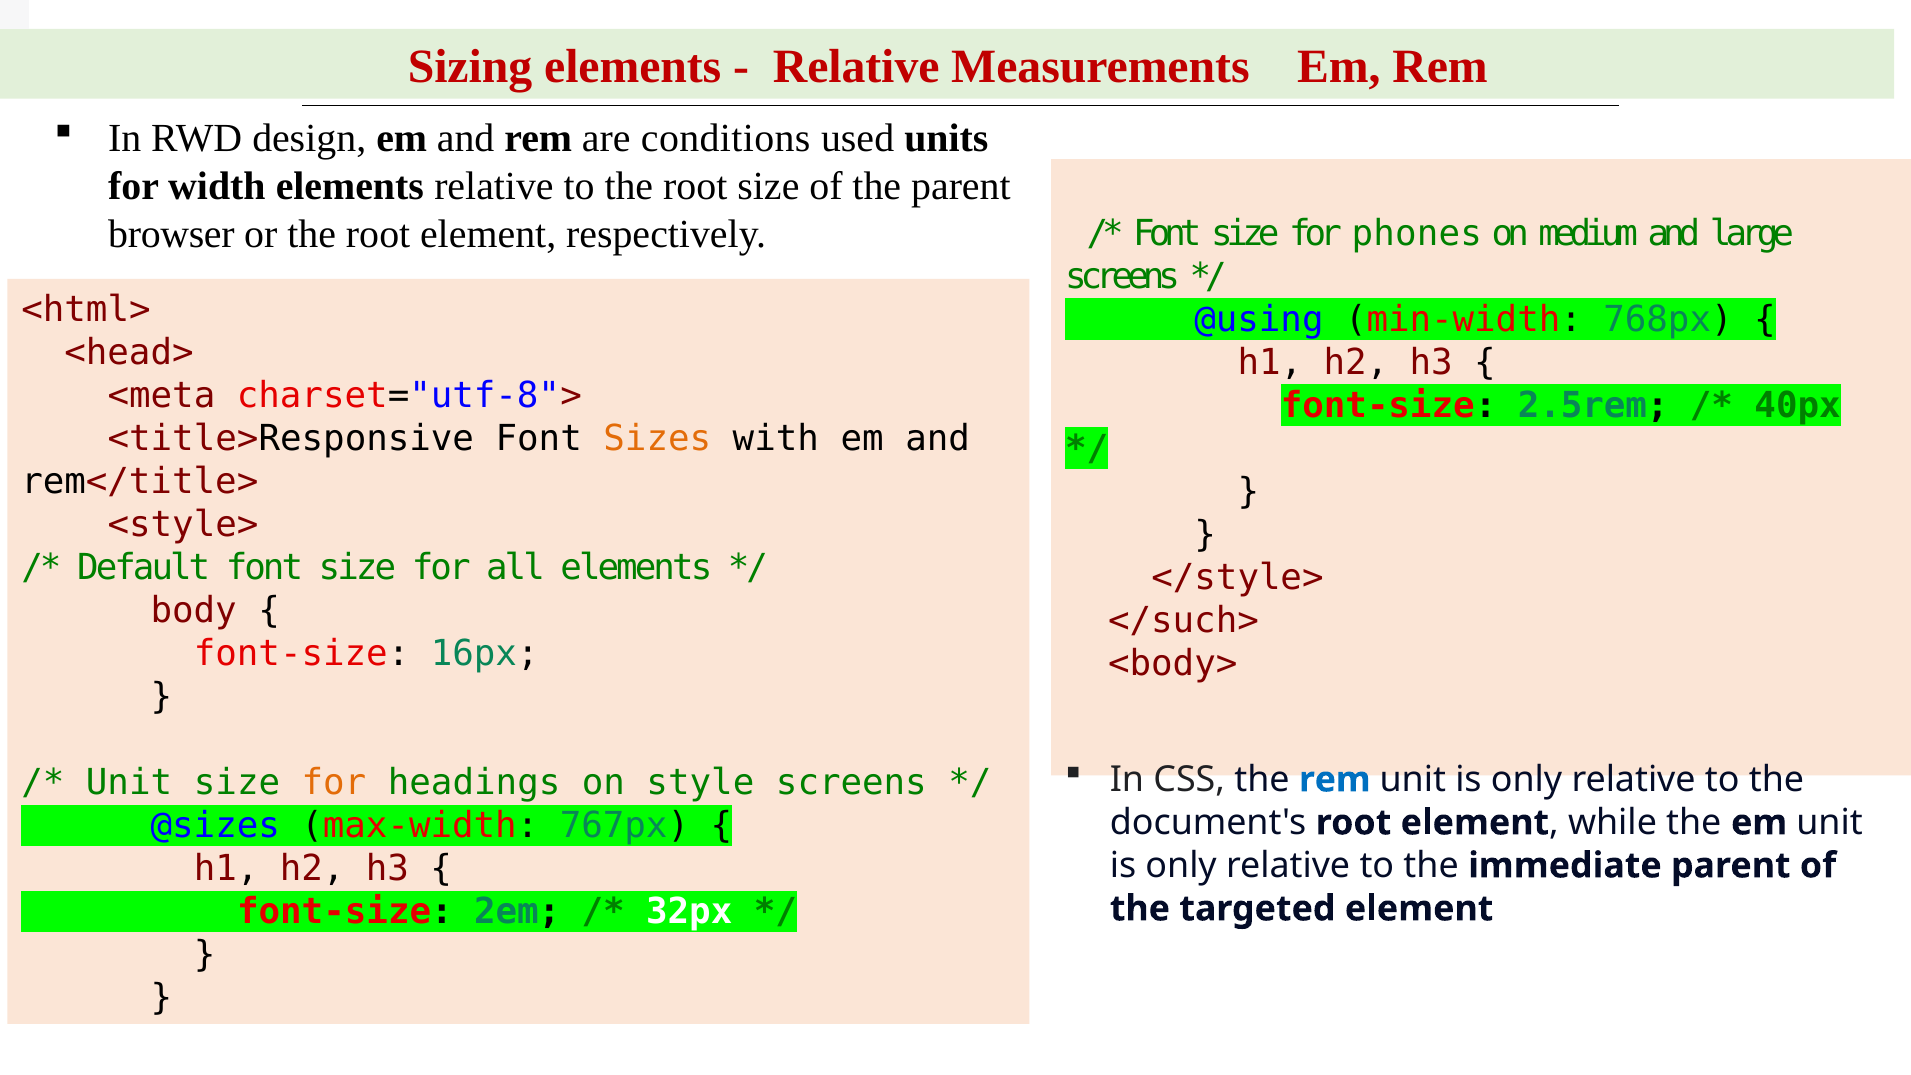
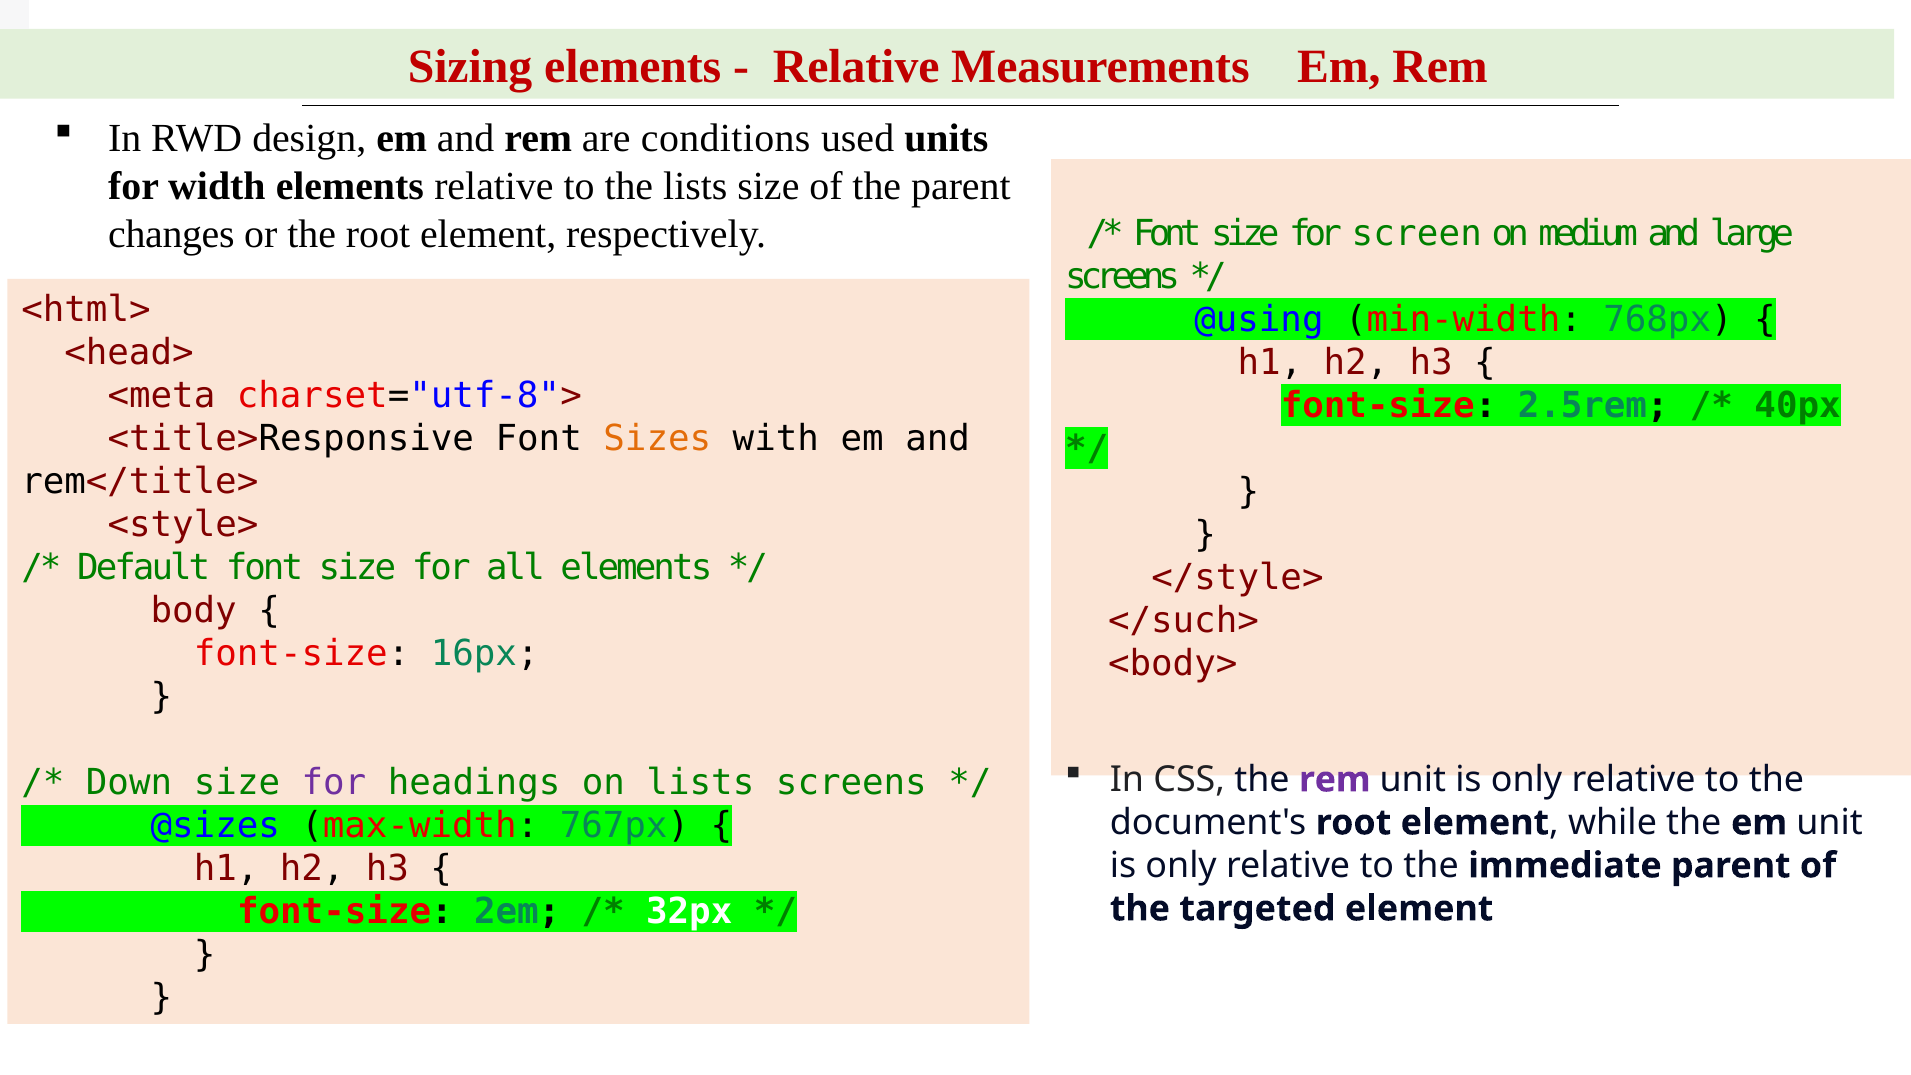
to the root: root -> lists
browser: browser -> changes
phones: phones -> screen
rem at (1335, 780) colour: blue -> purple
Unit at (129, 783): Unit -> Down
for at (334, 783) colour: orange -> purple
on style: style -> lists
